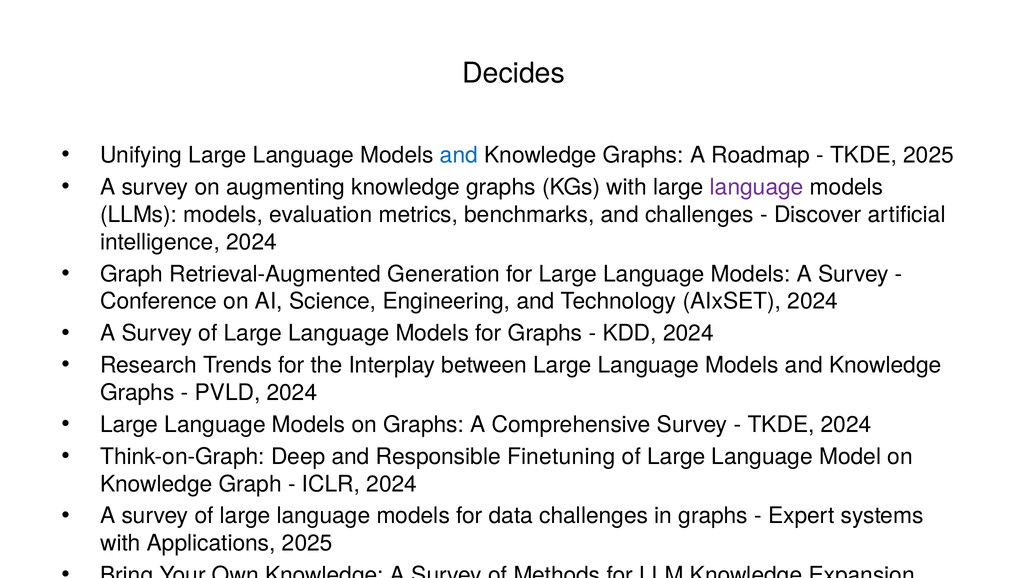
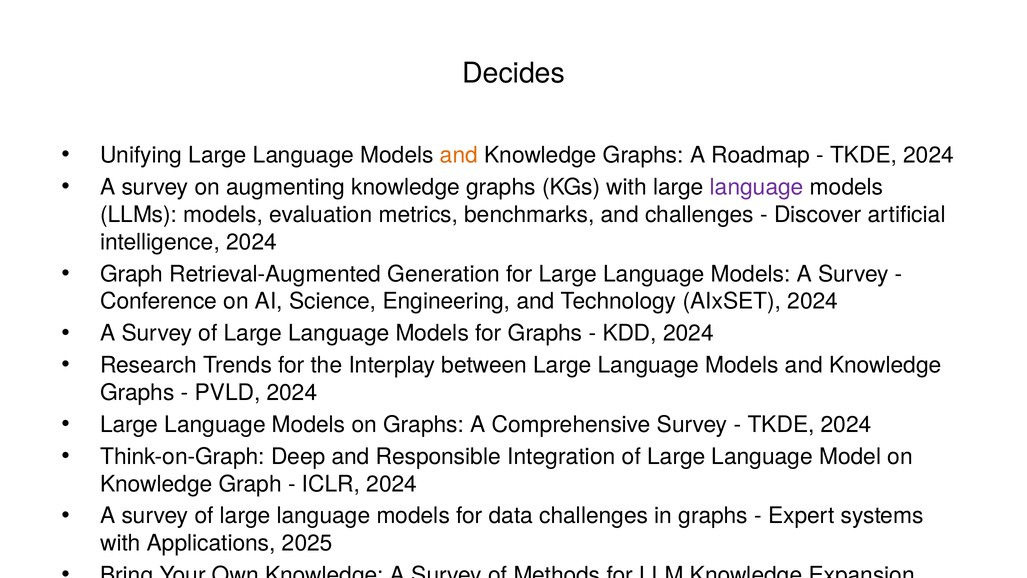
and at (459, 155) colour: blue -> orange
2025 at (929, 155): 2025 -> 2024
Finetuning: Finetuning -> Integration
